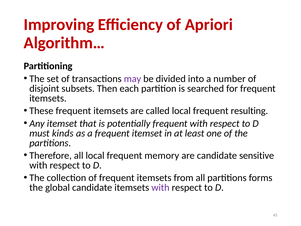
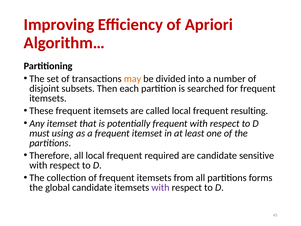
may colour: purple -> orange
kinds: kinds -> using
memory: memory -> required
